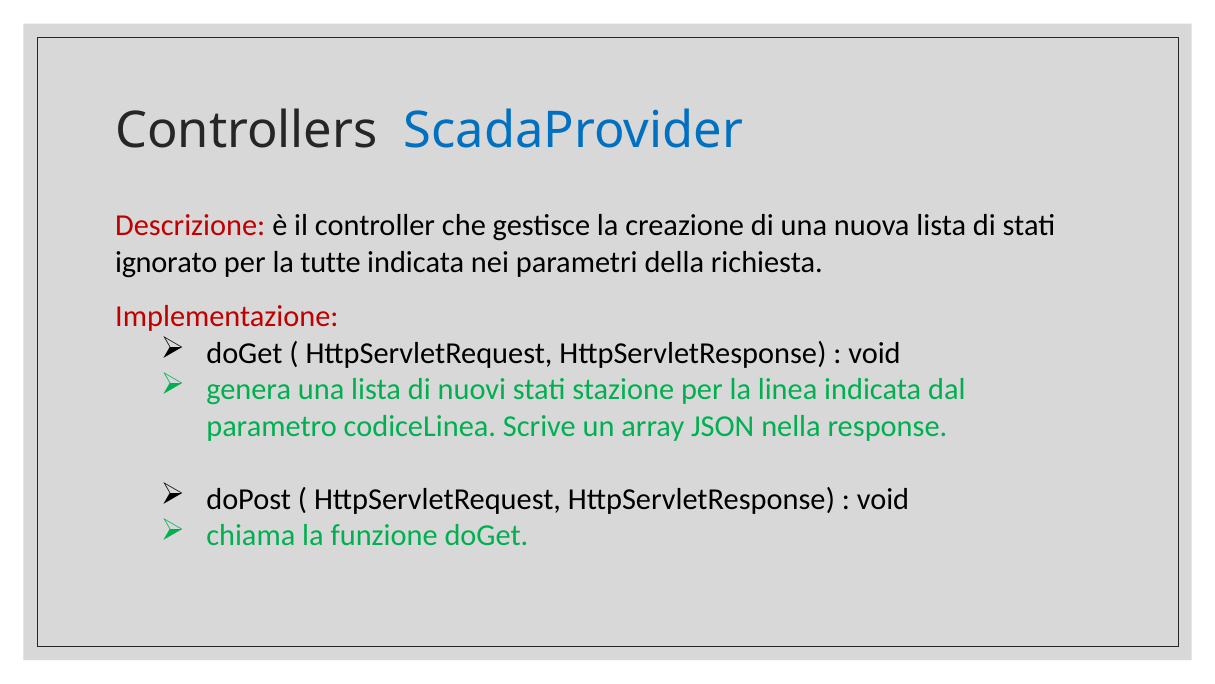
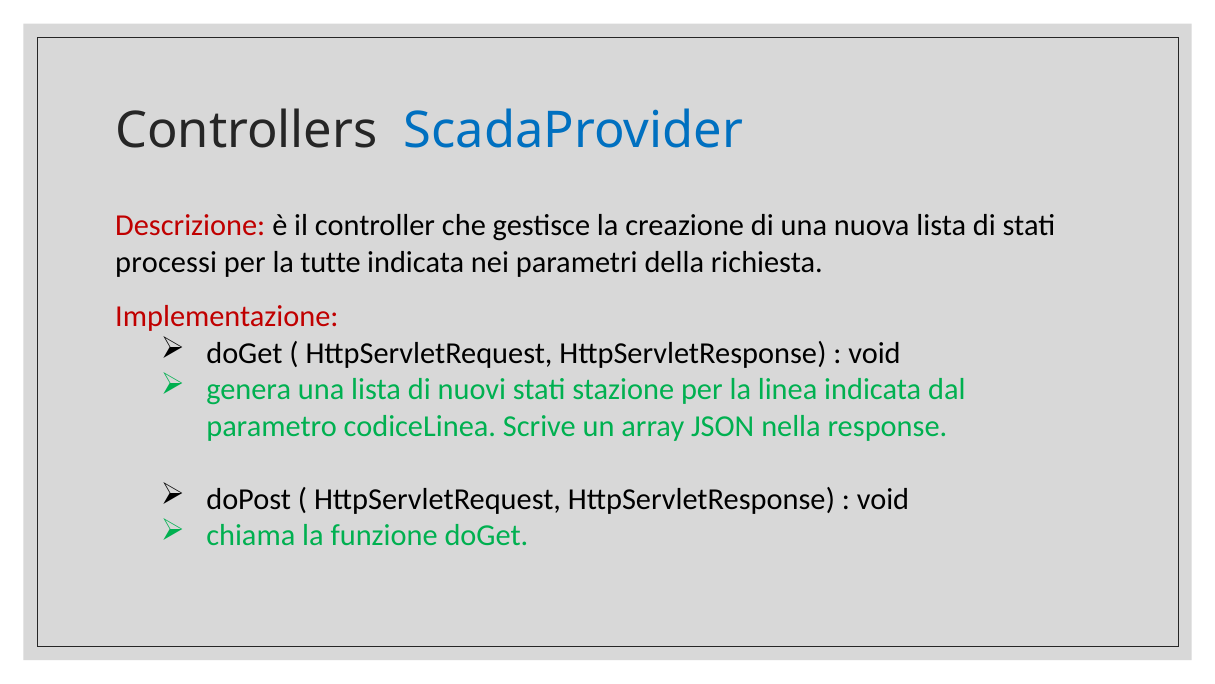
ignorato: ignorato -> processi
